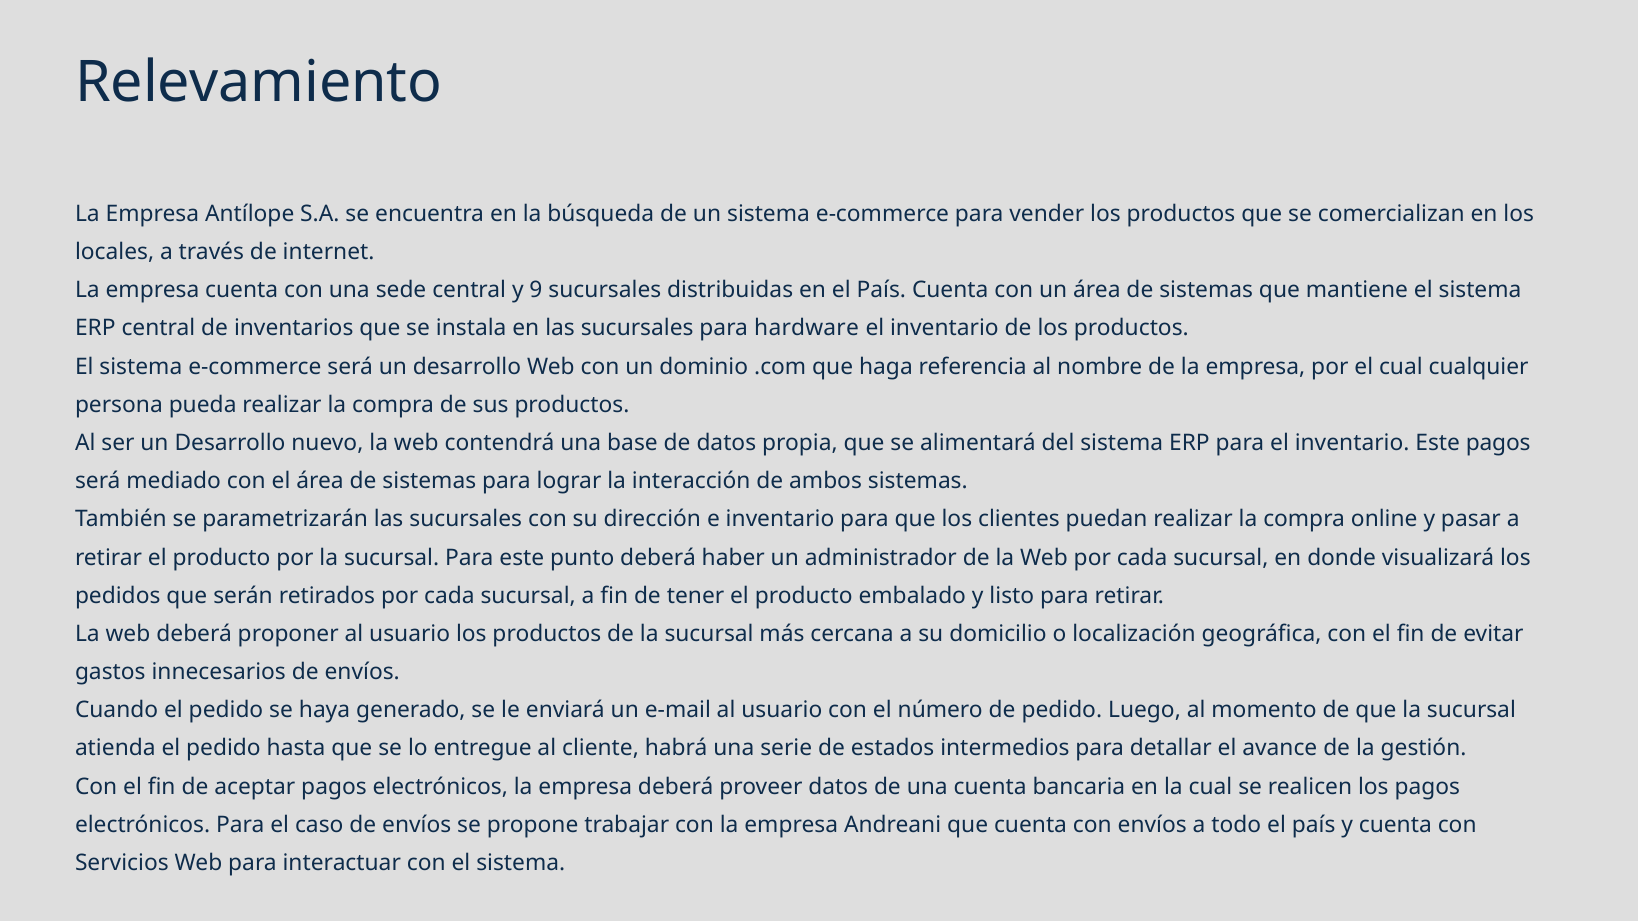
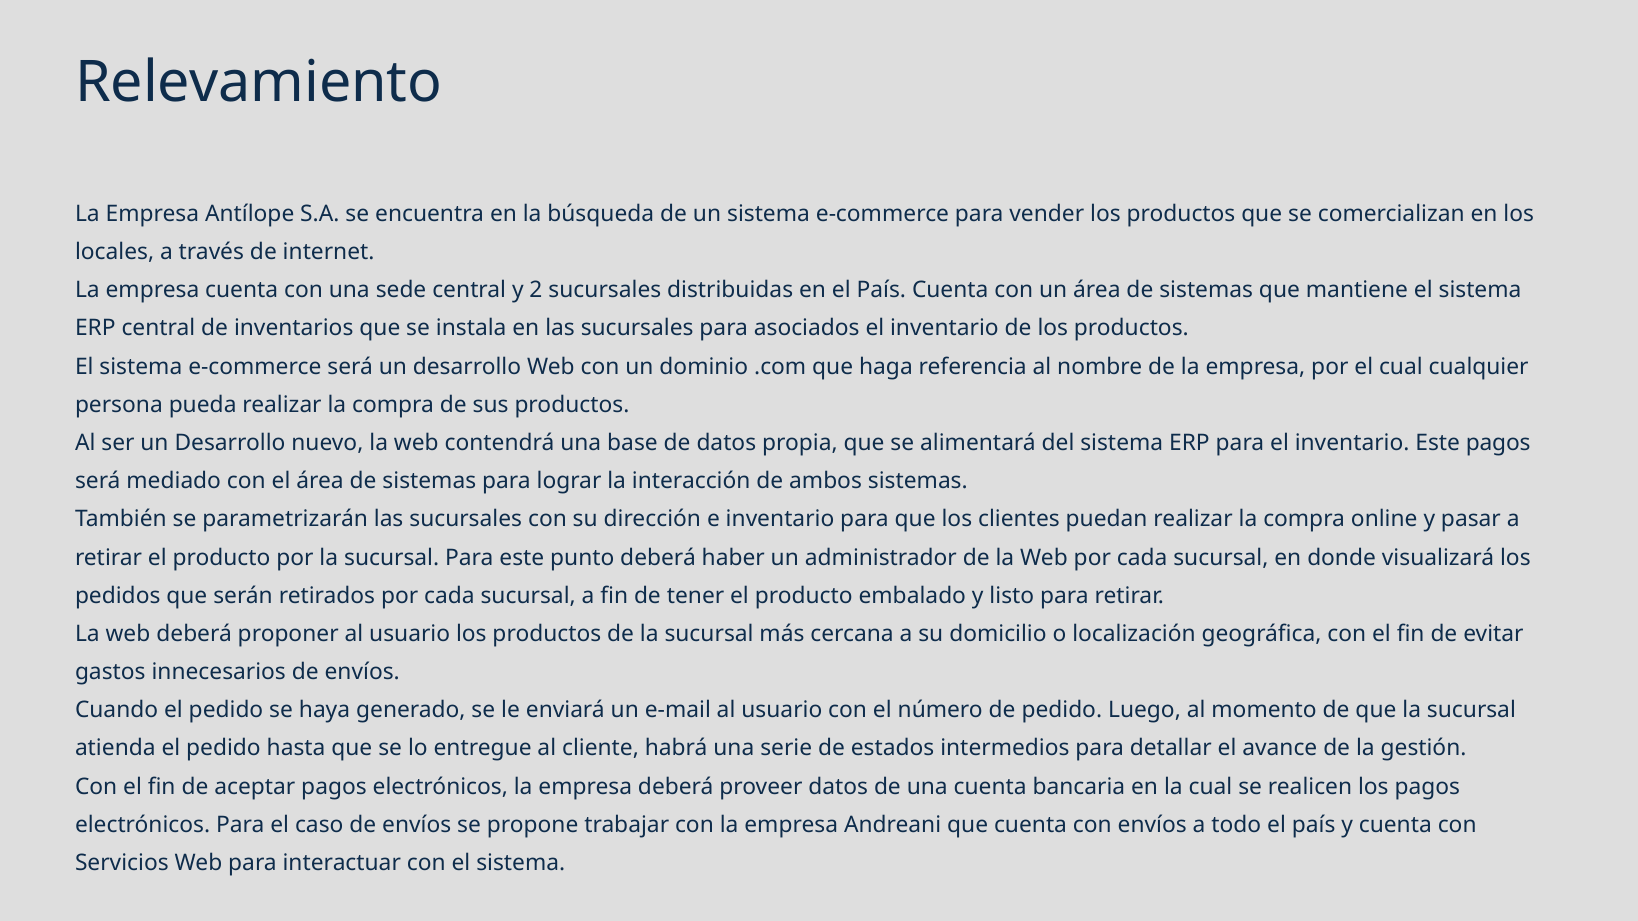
9: 9 -> 2
hardware: hardware -> asociados
